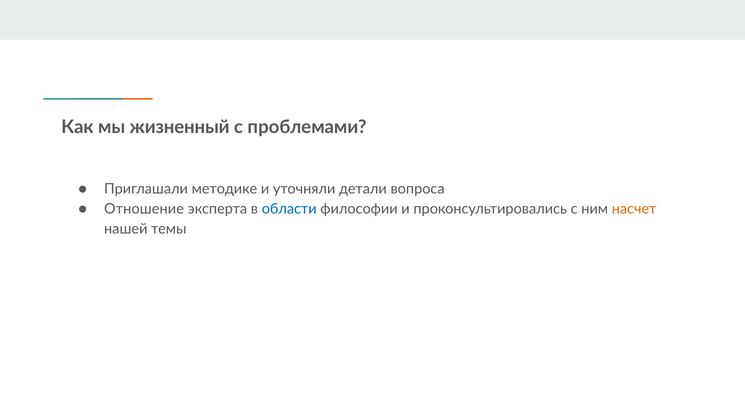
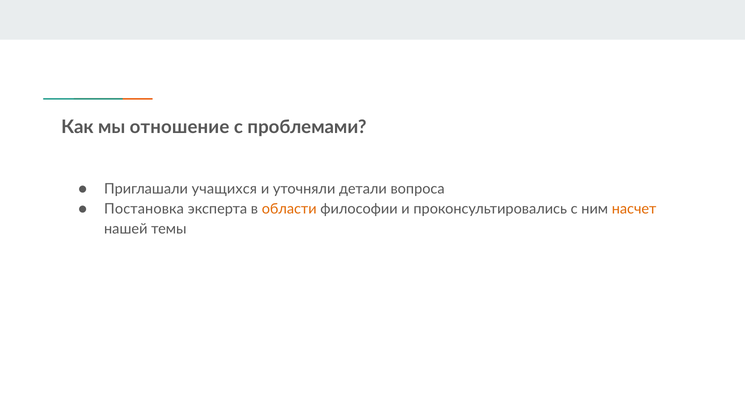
жизненный: жизненный -> отношение
методике: методике -> учащихся
Отношение: Отношение -> Постановка
области colour: blue -> orange
